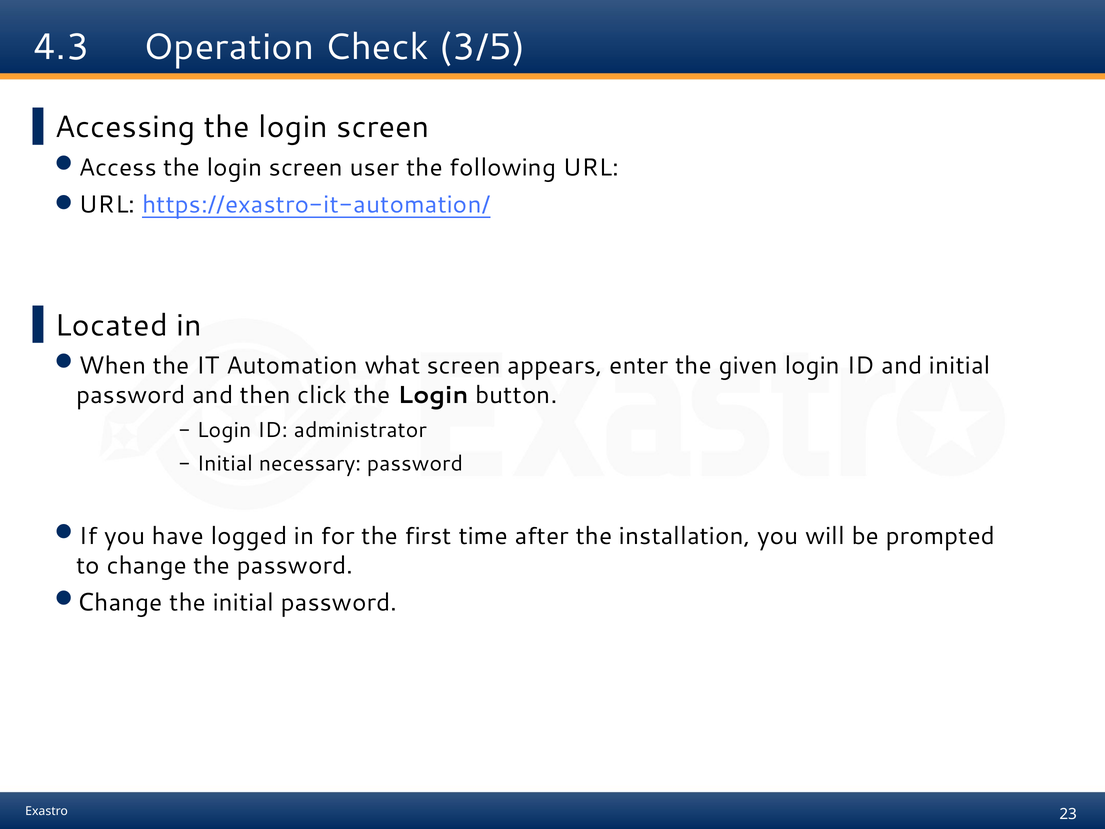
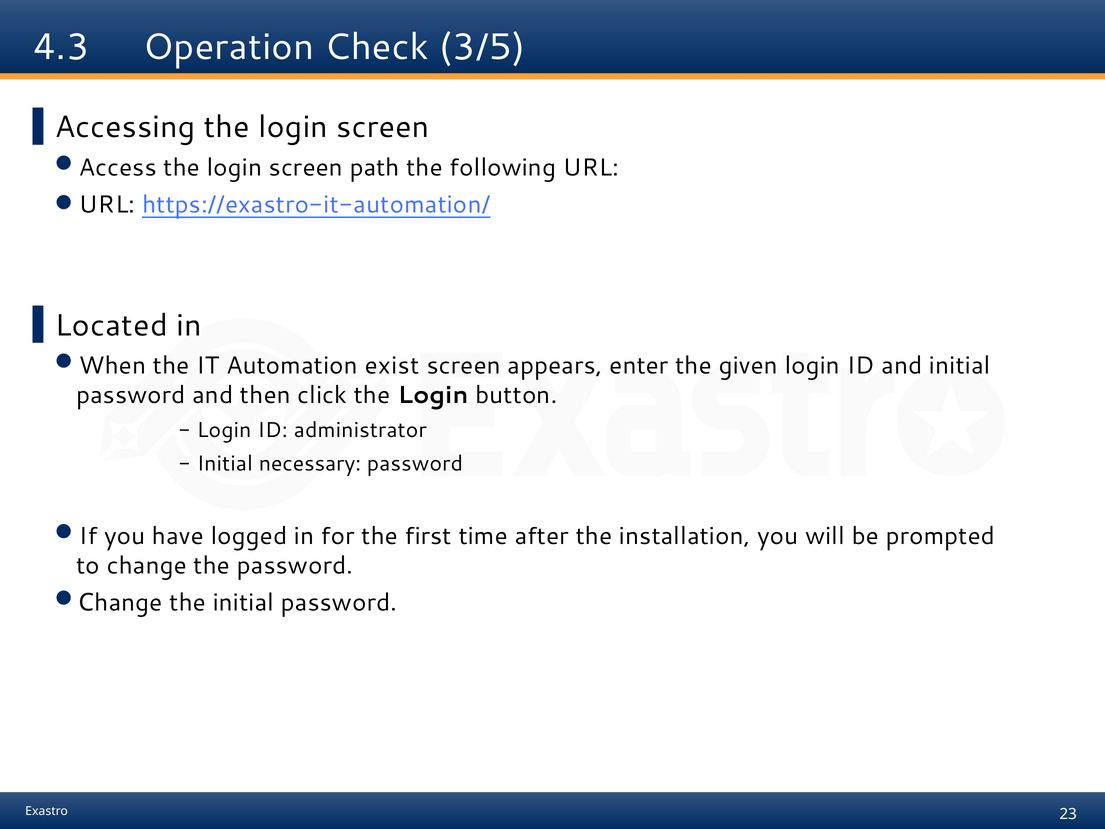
user: user -> path
what: what -> exist
